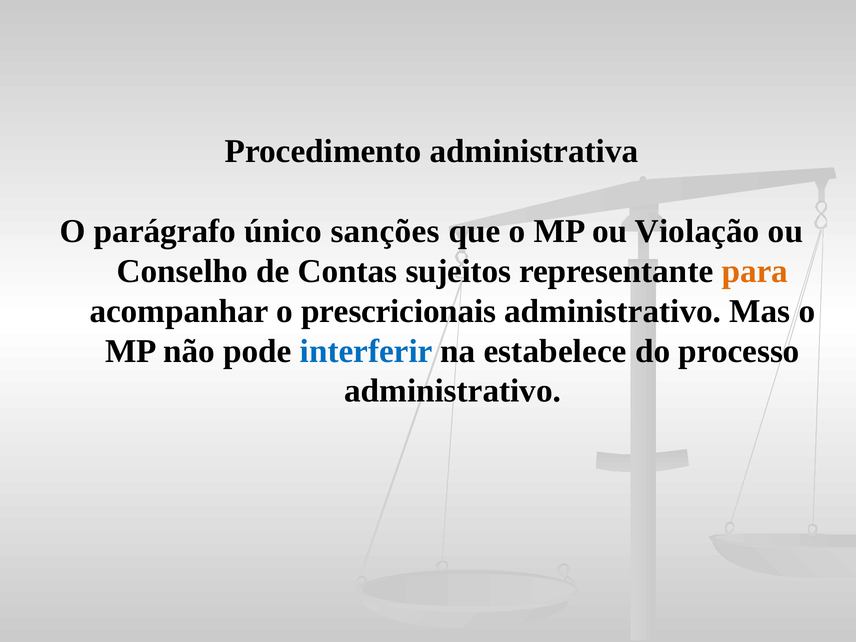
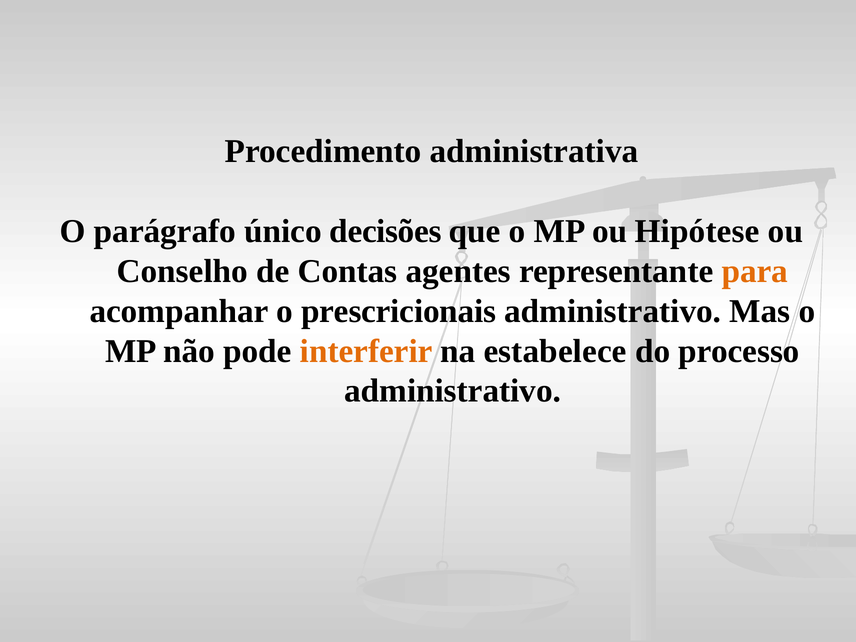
sanções: sanções -> decisões
Violação: Violação -> Hipótese
sujeitos: sujeitos -> agentes
interferir colour: blue -> orange
